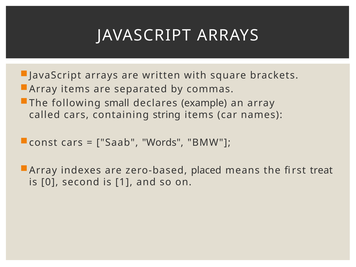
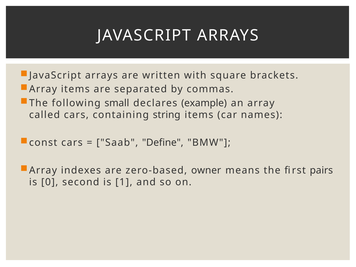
Words: Words -> Define
placed: placed -> owner
treat: treat -> pairs
